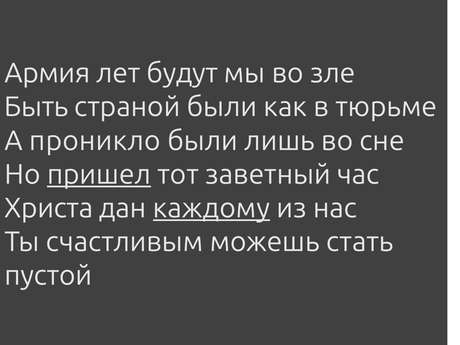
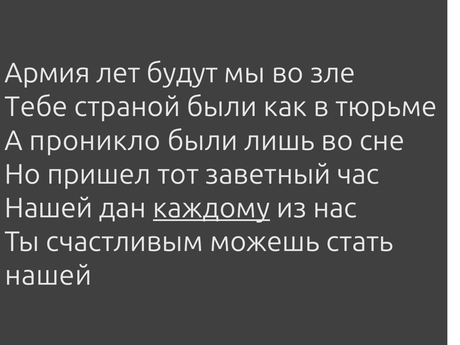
Быть: Быть -> Тебе
пришел underline: present -> none
Христа at (49, 208): Христа -> Нашей
пустой at (48, 276): пустой -> нашей
